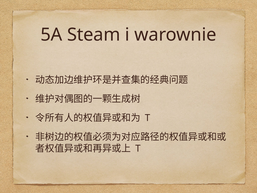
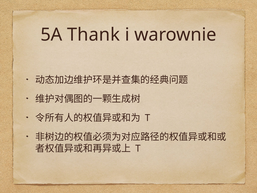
Steam: Steam -> Thank
